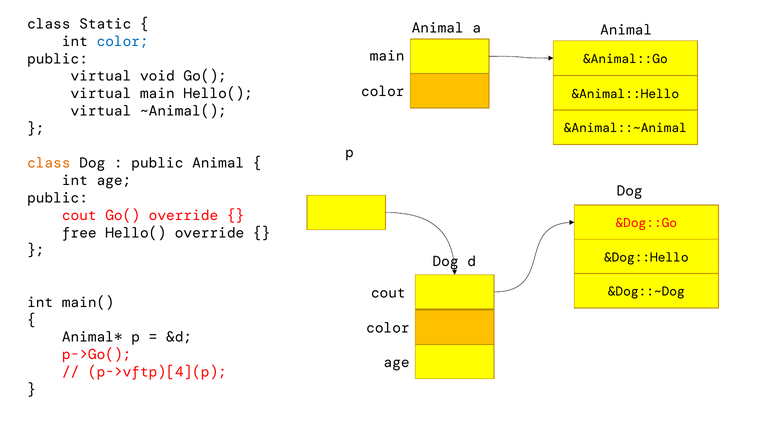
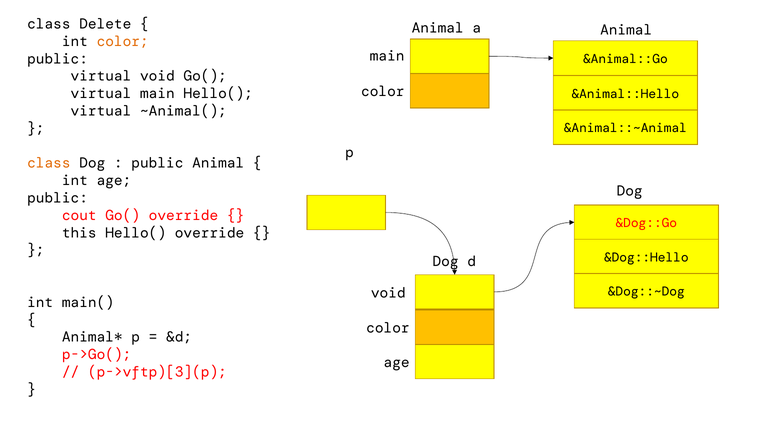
Static: Static -> Delete
color at (123, 41) colour: blue -> orange
free: free -> this
cout at (388, 292): cout -> void
p->vftp)[4](p: p->vftp)[4](p -> p->vftp)[3](p
